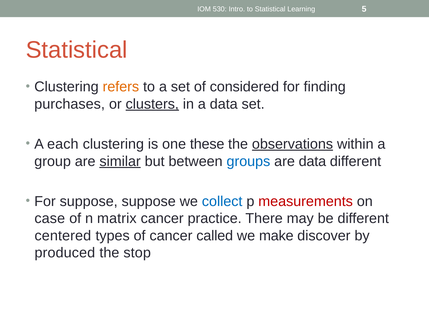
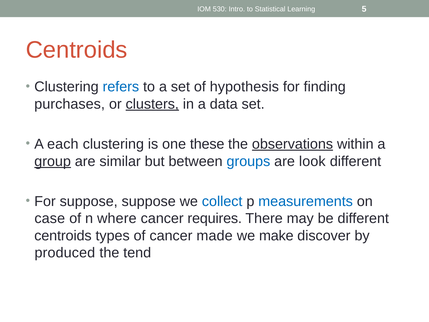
Statistical at (77, 50): Statistical -> Centroids
refers colour: orange -> blue
considered: considered -> hypothesis
group underline: none -> present
similar underline: present -> none
are data: data -> look
measurements colour: red -> blue
matrix: matrix -> where
practice: practice -> requires
centered at (63, 236): centered -> centroids
called: called -> made
stop: stop -> tend
